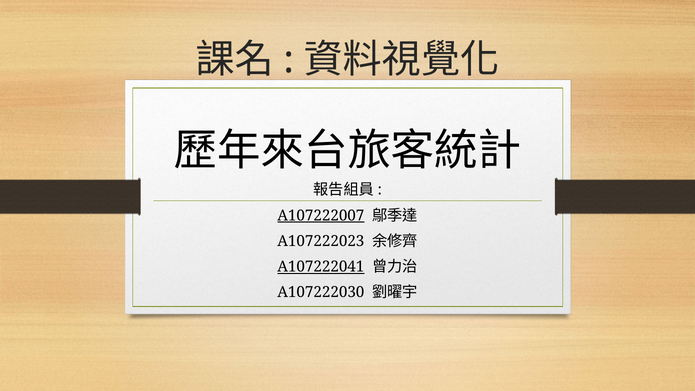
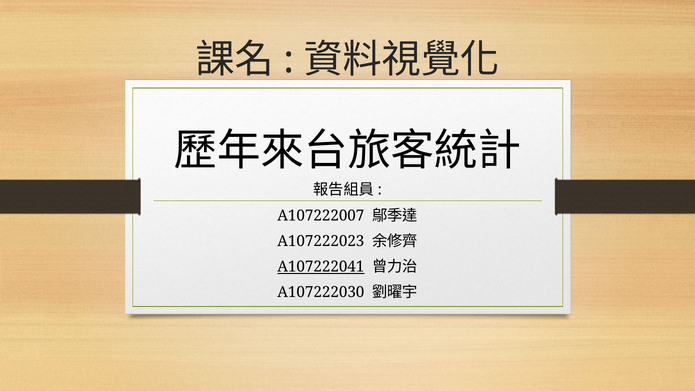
A107222007 underline: present -> none
